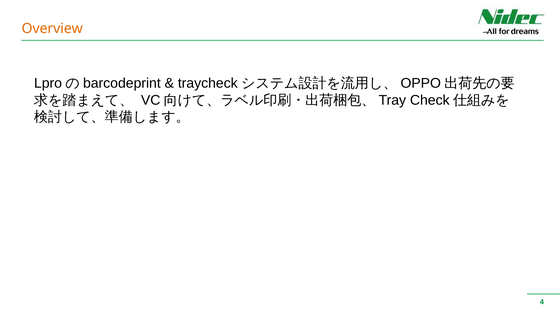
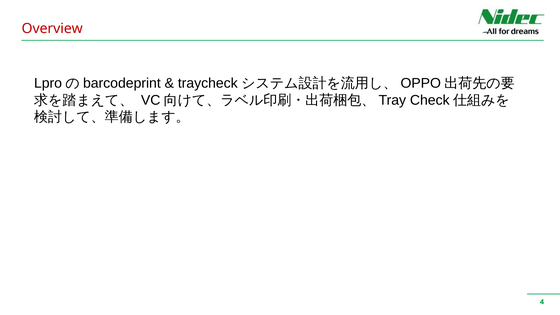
Overview colour: orange -> red
